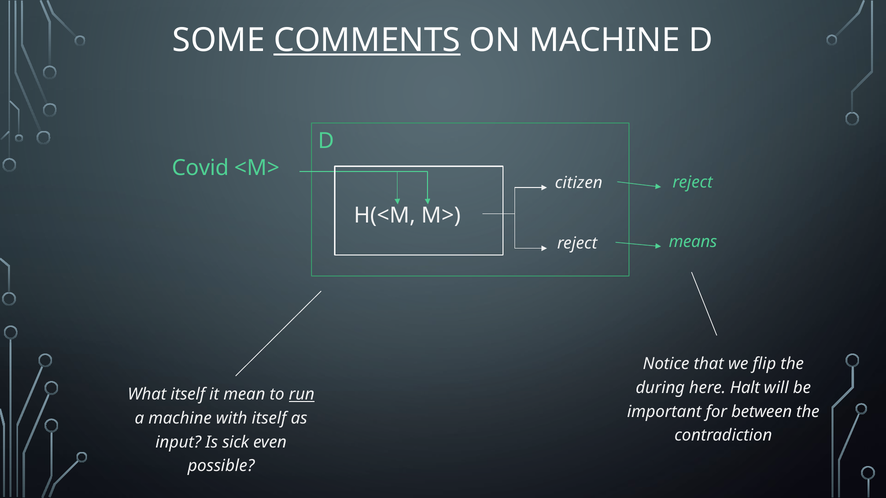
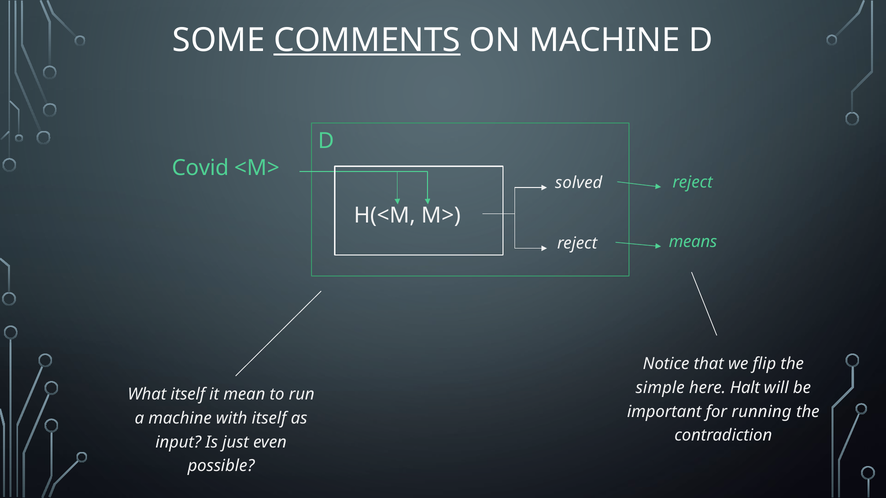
citizen: citizen -> solved
during: during -> simple
run underline: present -> none
between: between -> running
sick: sick -> just
